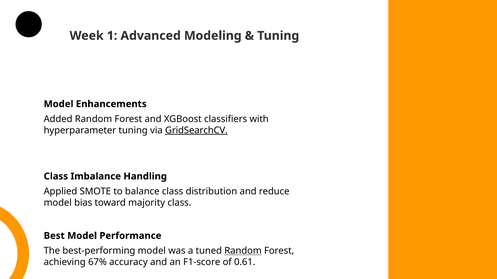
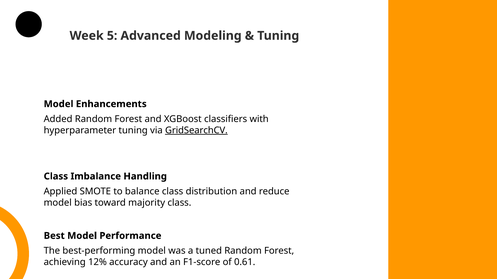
1: 1 -> 5
Random at (243, 251) underline: present -> none
67%: 67% -> 12%
